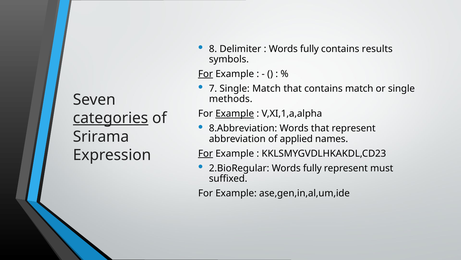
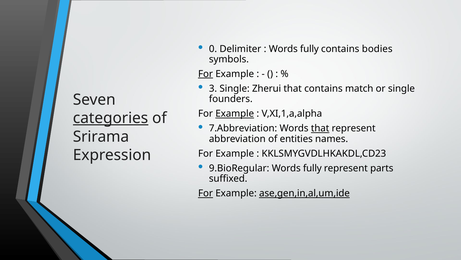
8: 8 -> 0
results: results -> bodies
7: 7 -> 3
Single Match: Match -> Zherui
methods: methods -> founders
8.Abbreviation: 8.Abbreviation -> 7.Abbreviation
that at (320, 128) underline: none -> present
applied: applied -> entities
For at (206, 153) underline: present -> none
2.BioRegular: 2.BioRegular -> 9.BioRegular
must: must -> parts
For at (206, 193) underline: none -> present
ase,gen,in,al,um,ide underline: none -> present
